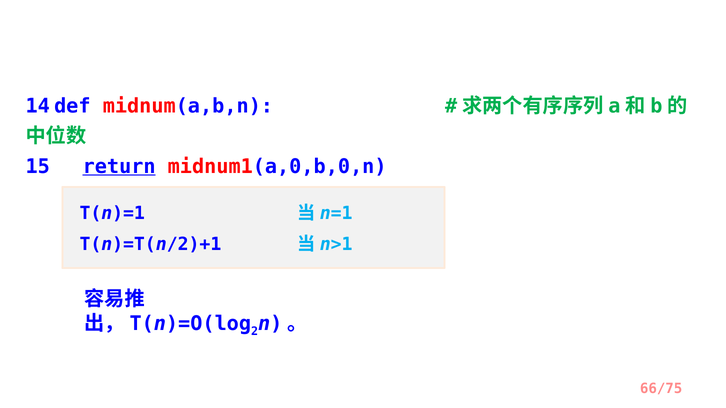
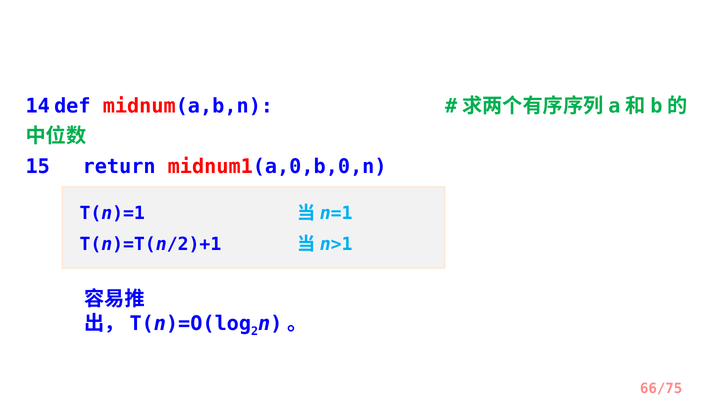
return underline: present -> none
